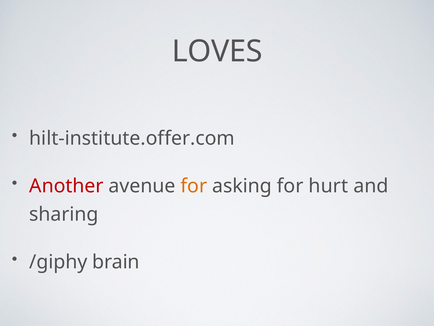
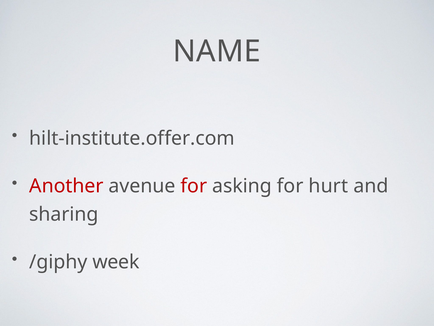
LOVES: LOVES -> NAME
for at (194, 186) colour: orange -> red
brain: brain -> week
